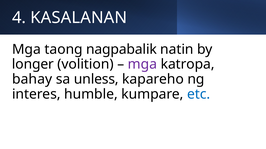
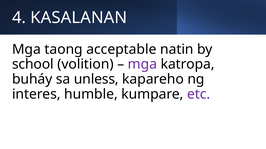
nagpabalik: nagpabalik -> acceptable
longer: longer -> school
bahay: bahay -> buháy
etc colour: blue -> purple
